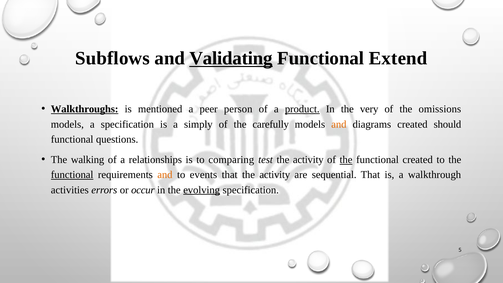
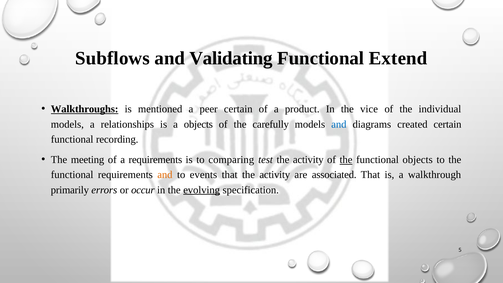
Validating underline: present -> none
peer person: person -> certain
product underline: present -> none
very: very -> vice
omissions: omissions -> individual
a specification: specification -> relationships
a simply: simply -> objects
and at (339, 124) colour: orange -> blue
created should: should -> certain
questions: questions -> recording
walking: walking -> meeting
a relationships: relationships -> requirements
functional created: created -> objects
functional at (72, 175) underline: present -> none
sequential: sequential -> associated
activities: activities -> primarily
